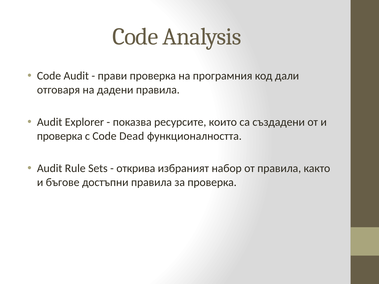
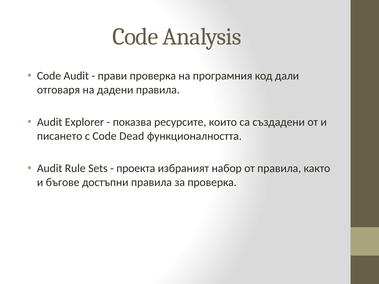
проверка at (60, 136): проверка -> писането
открива: открива -> проекта
